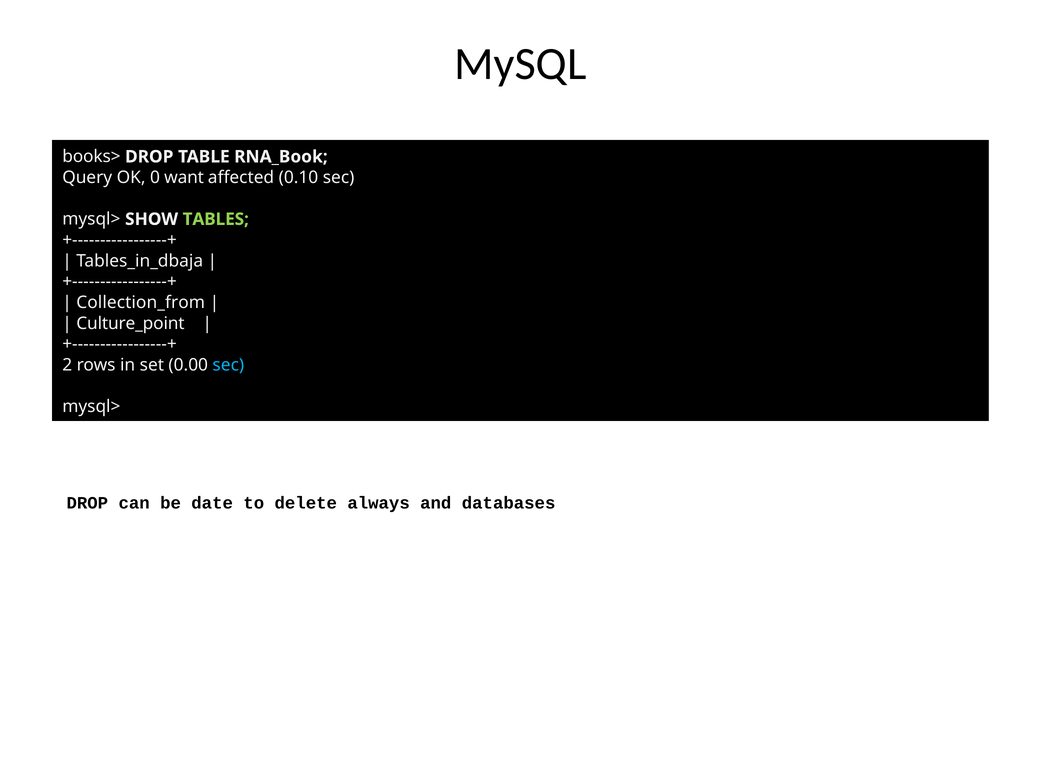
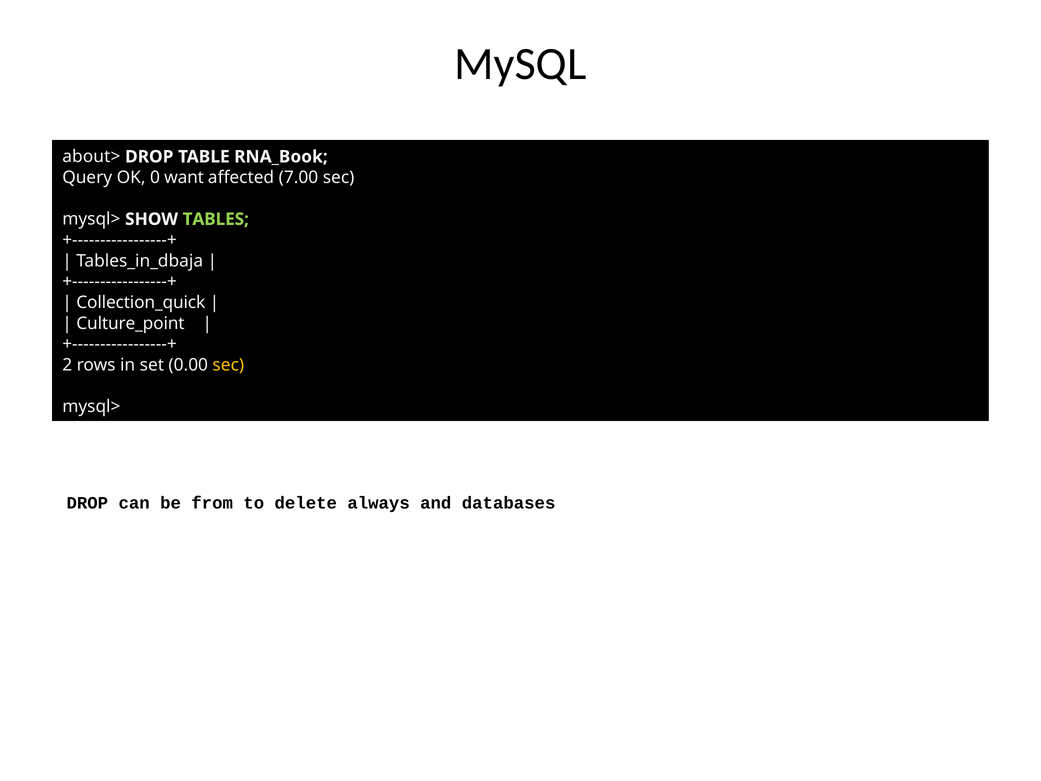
books>: books> -> about>
0.10: 0.10 -> 7.00
Collection_from: Collection_from -> Collection_quick
sec at (228, 365) colour: light blue -> yellow
date: date -> from
